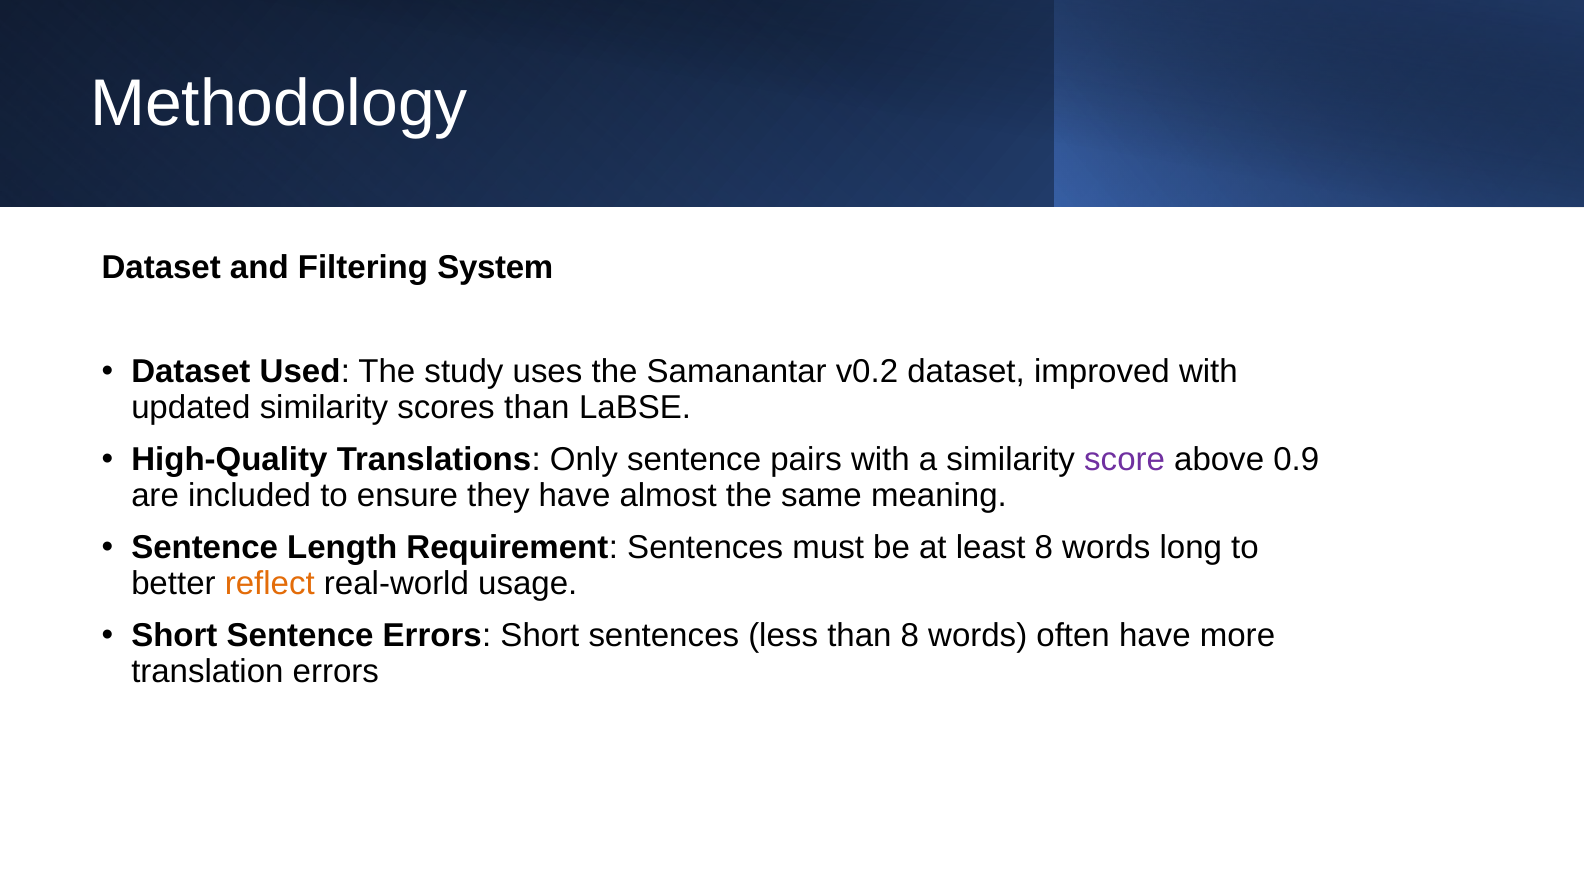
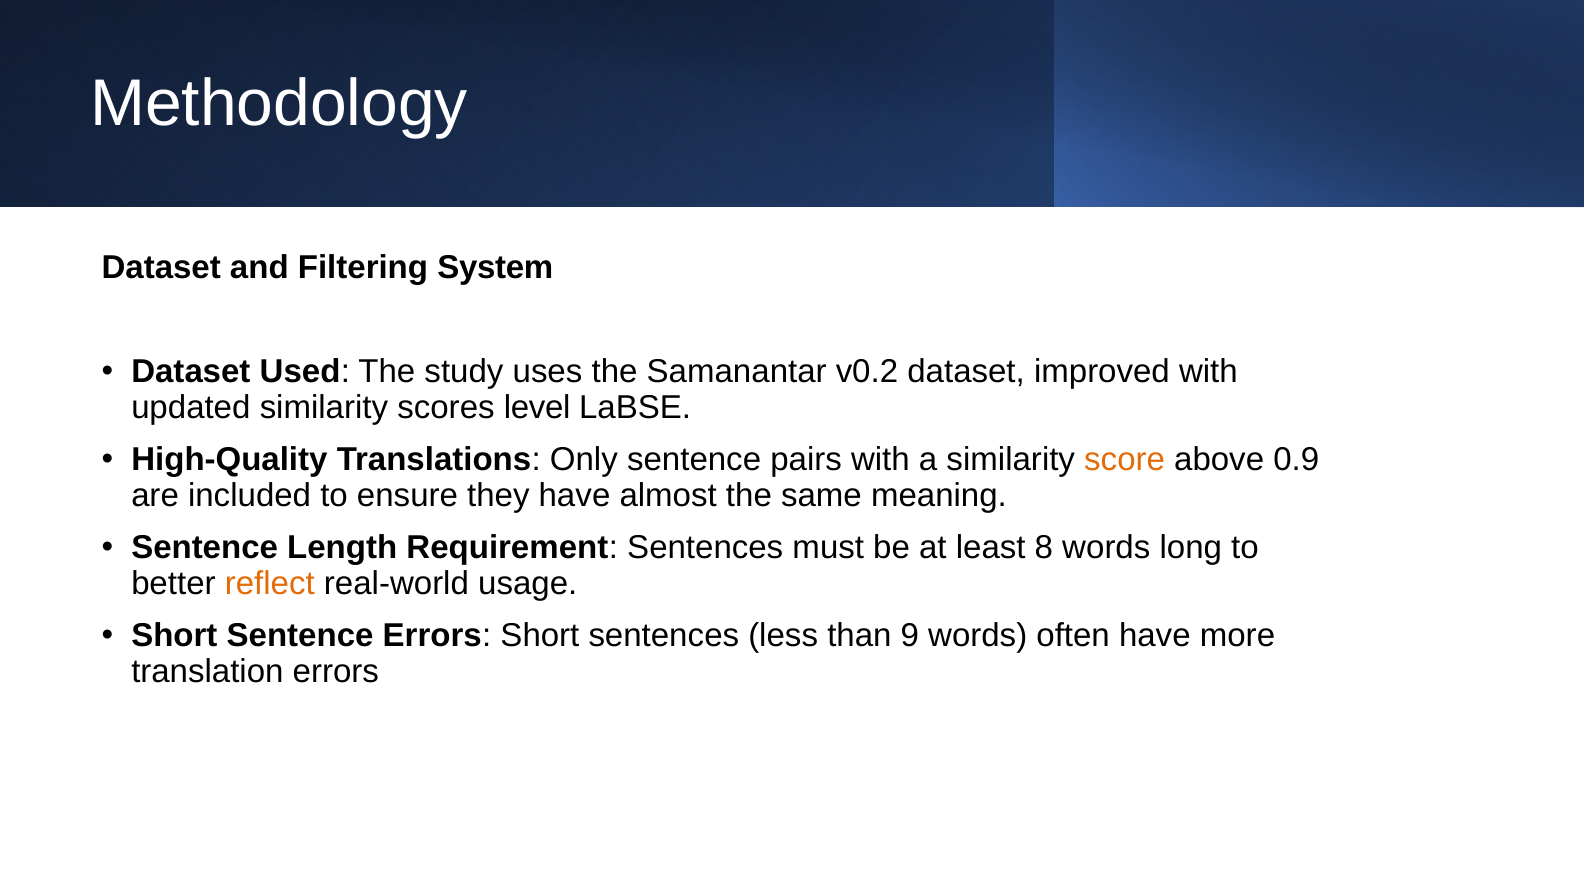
scores than: than -> level
score colour: purple -> orange
than 8: 8 -> 9
